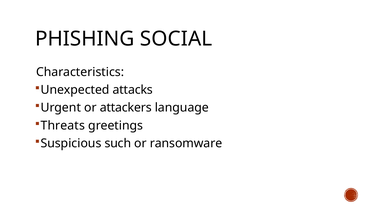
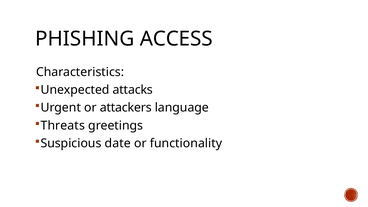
SOCIAL: SOCIAL -> ACCESS
such: such -> date
ransomware: ransomware -> functionality
